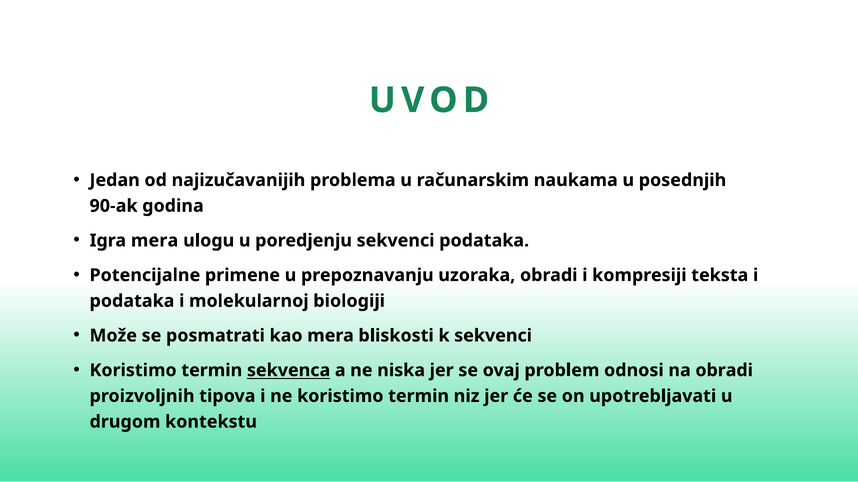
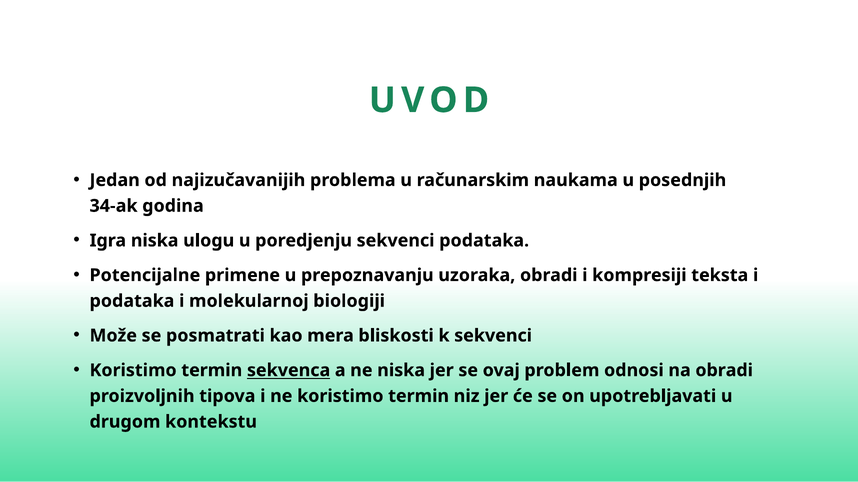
90-ak: 90-ak -> 34-ak
Igra mera: mera -> niska
